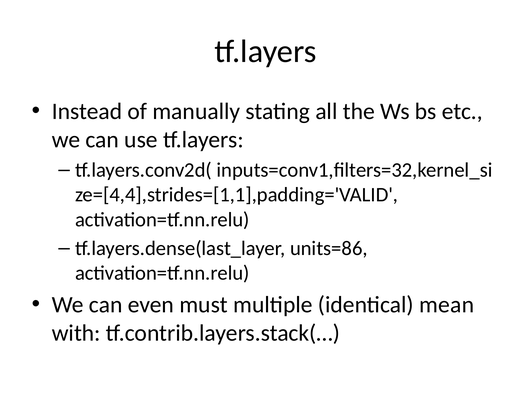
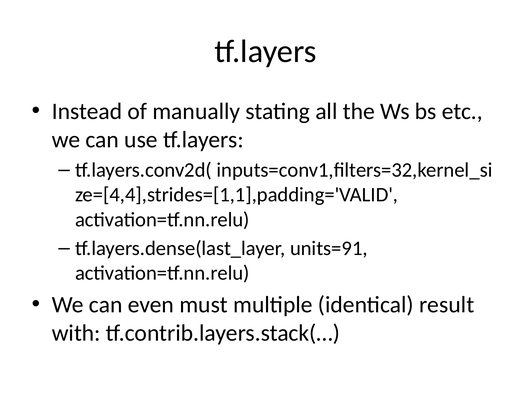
units=86: units=86 -> units=91
mean: mean -> result
